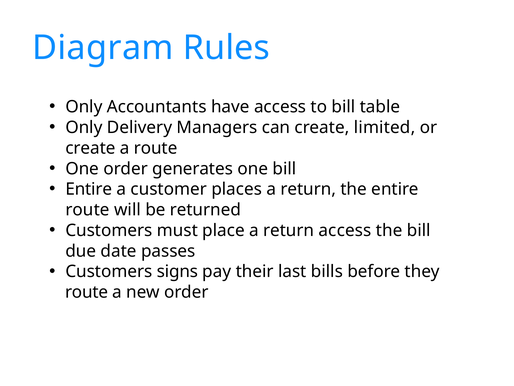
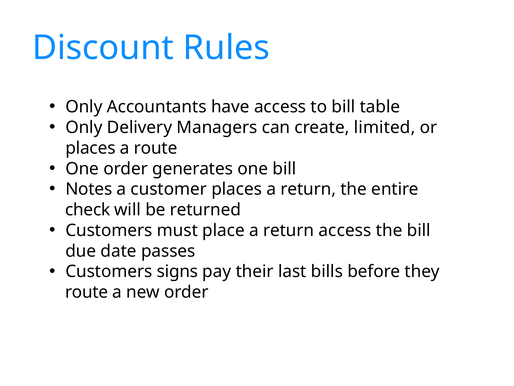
Diagram: Diagram -> Discount
create at (90, 148): create -> places
Entire at (89, 189): Entire -> Notes
route at (87, 210): route -> check
